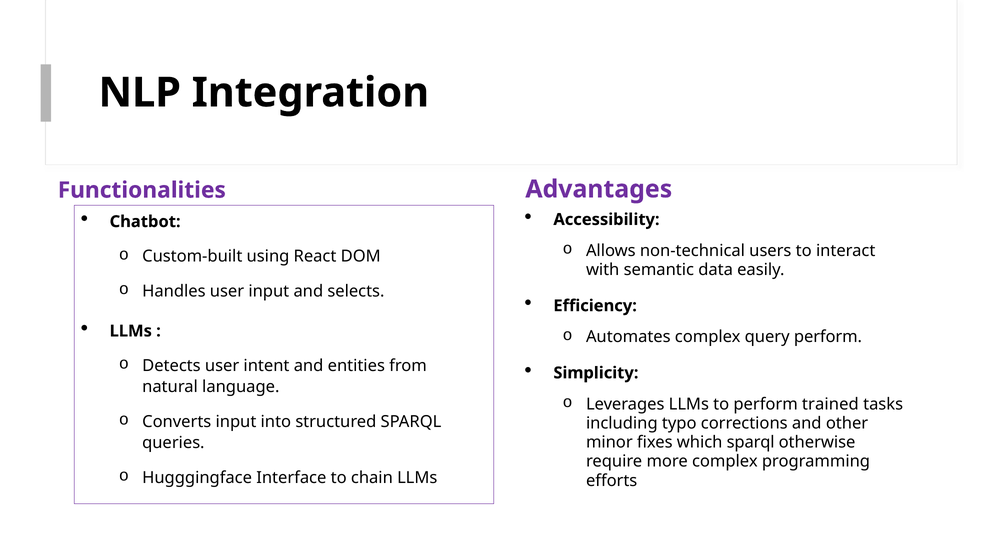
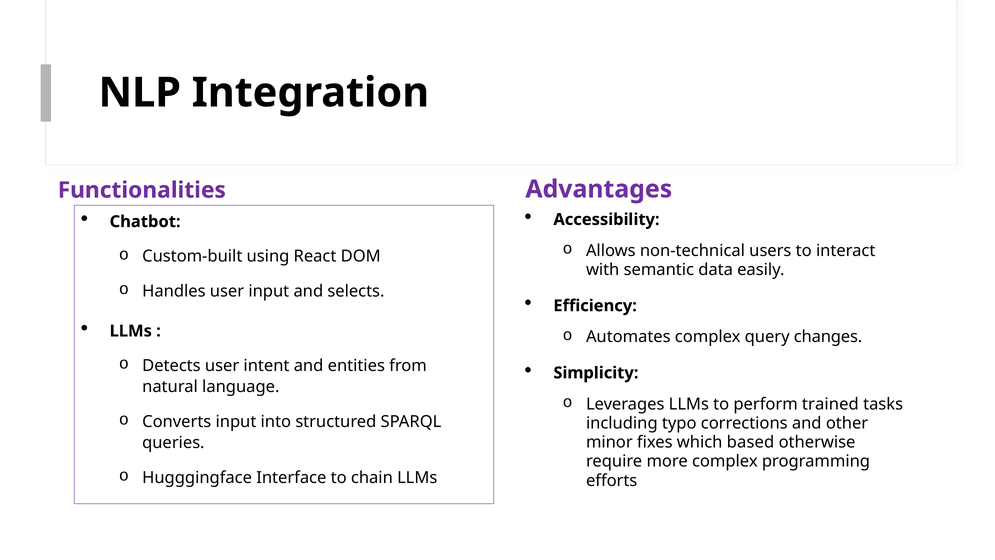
query perform: perform -> changes
which sparql: sparql -> based
